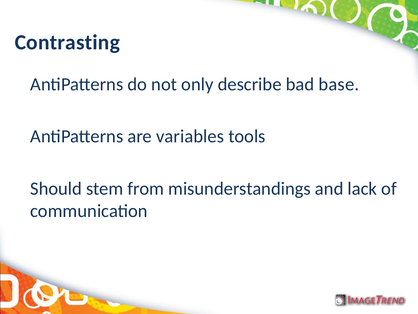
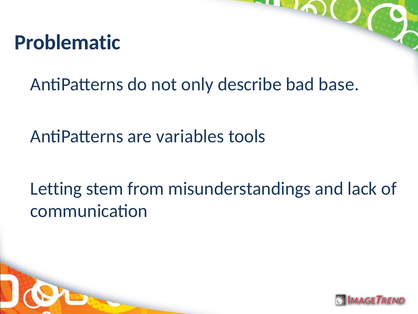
Contrasting: Contrasting -> Problematic
Should: Should -> Letting
